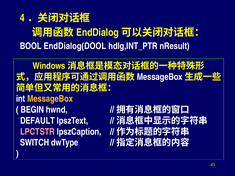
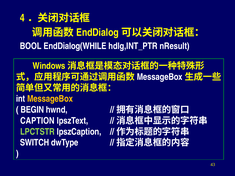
EndDialog(DOOL: EndDialog(DOOL -> EndDialog(WHILE
DEFAULT: DEFAULT -> CAPTION
LPCTSTR colour: pink -> light green
